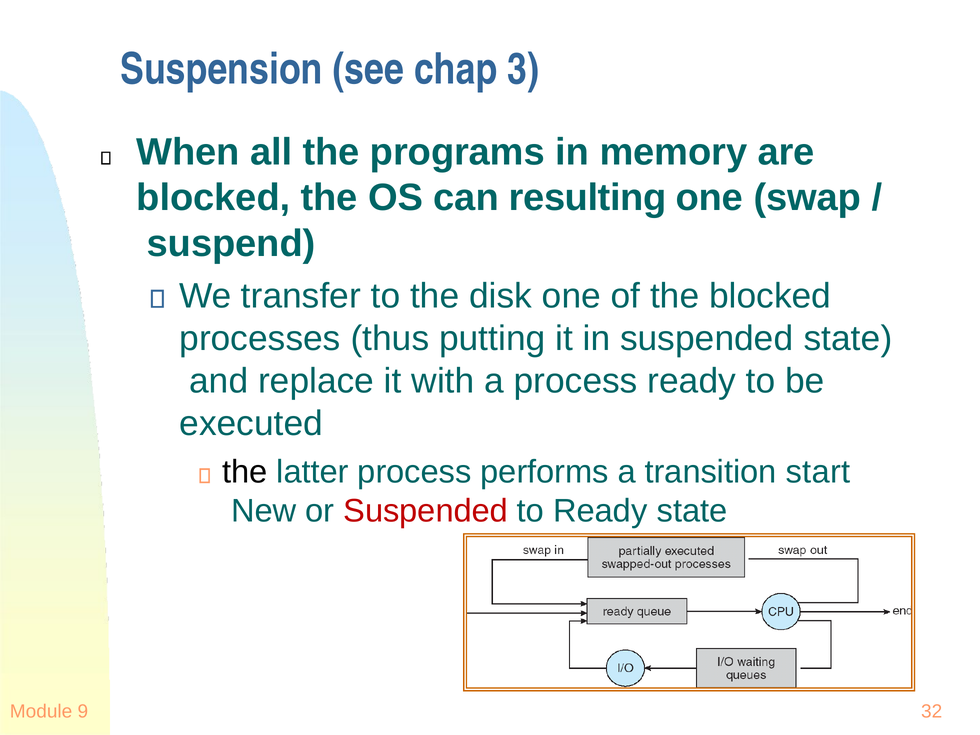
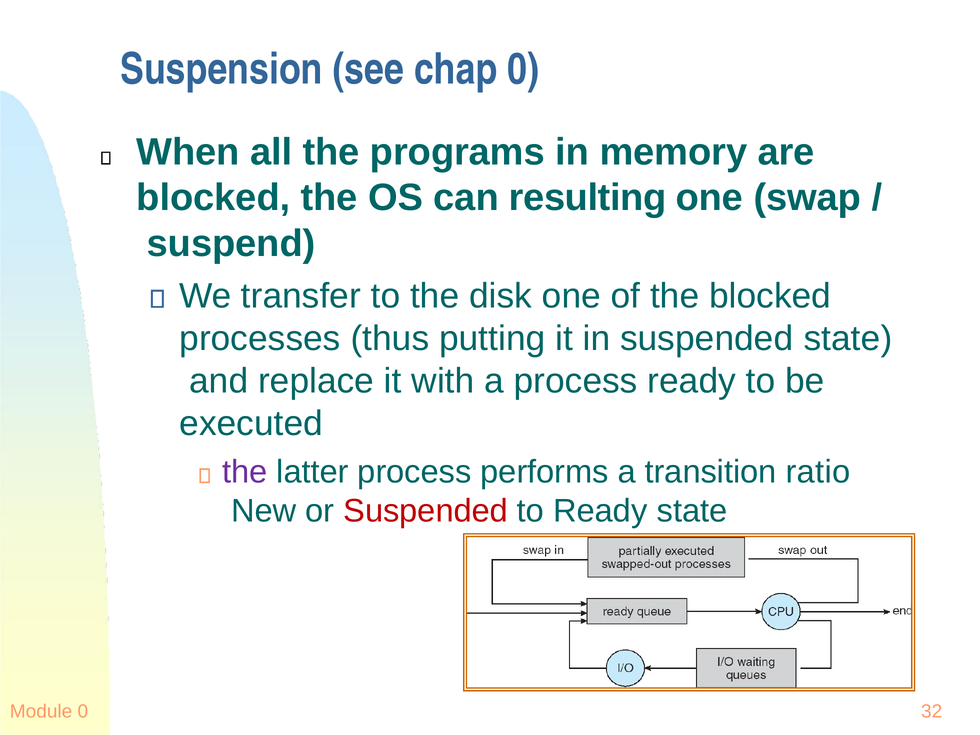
chap 3: 3 -> 0
the at (245, 472) colour: black -> purple
start: start -> ratio
Module 9: 9 -> 0
